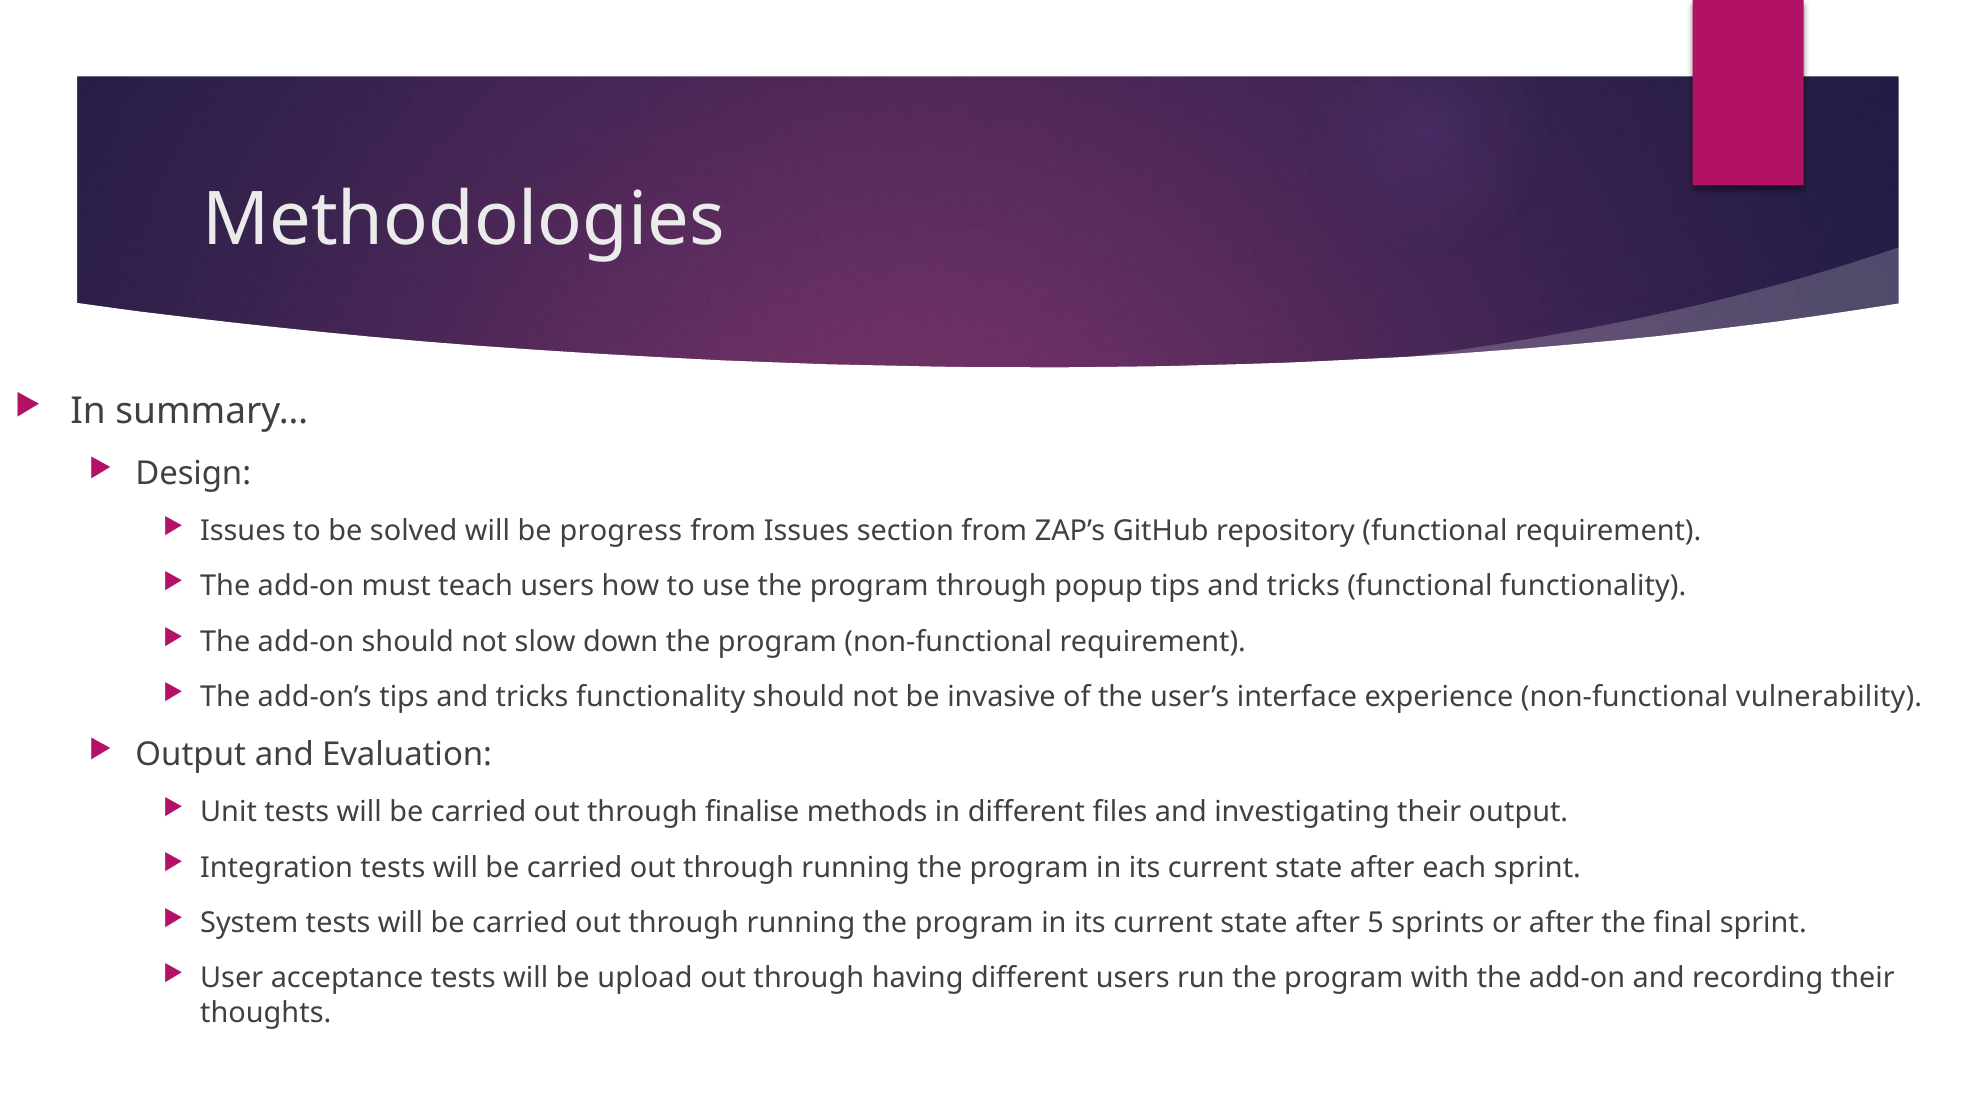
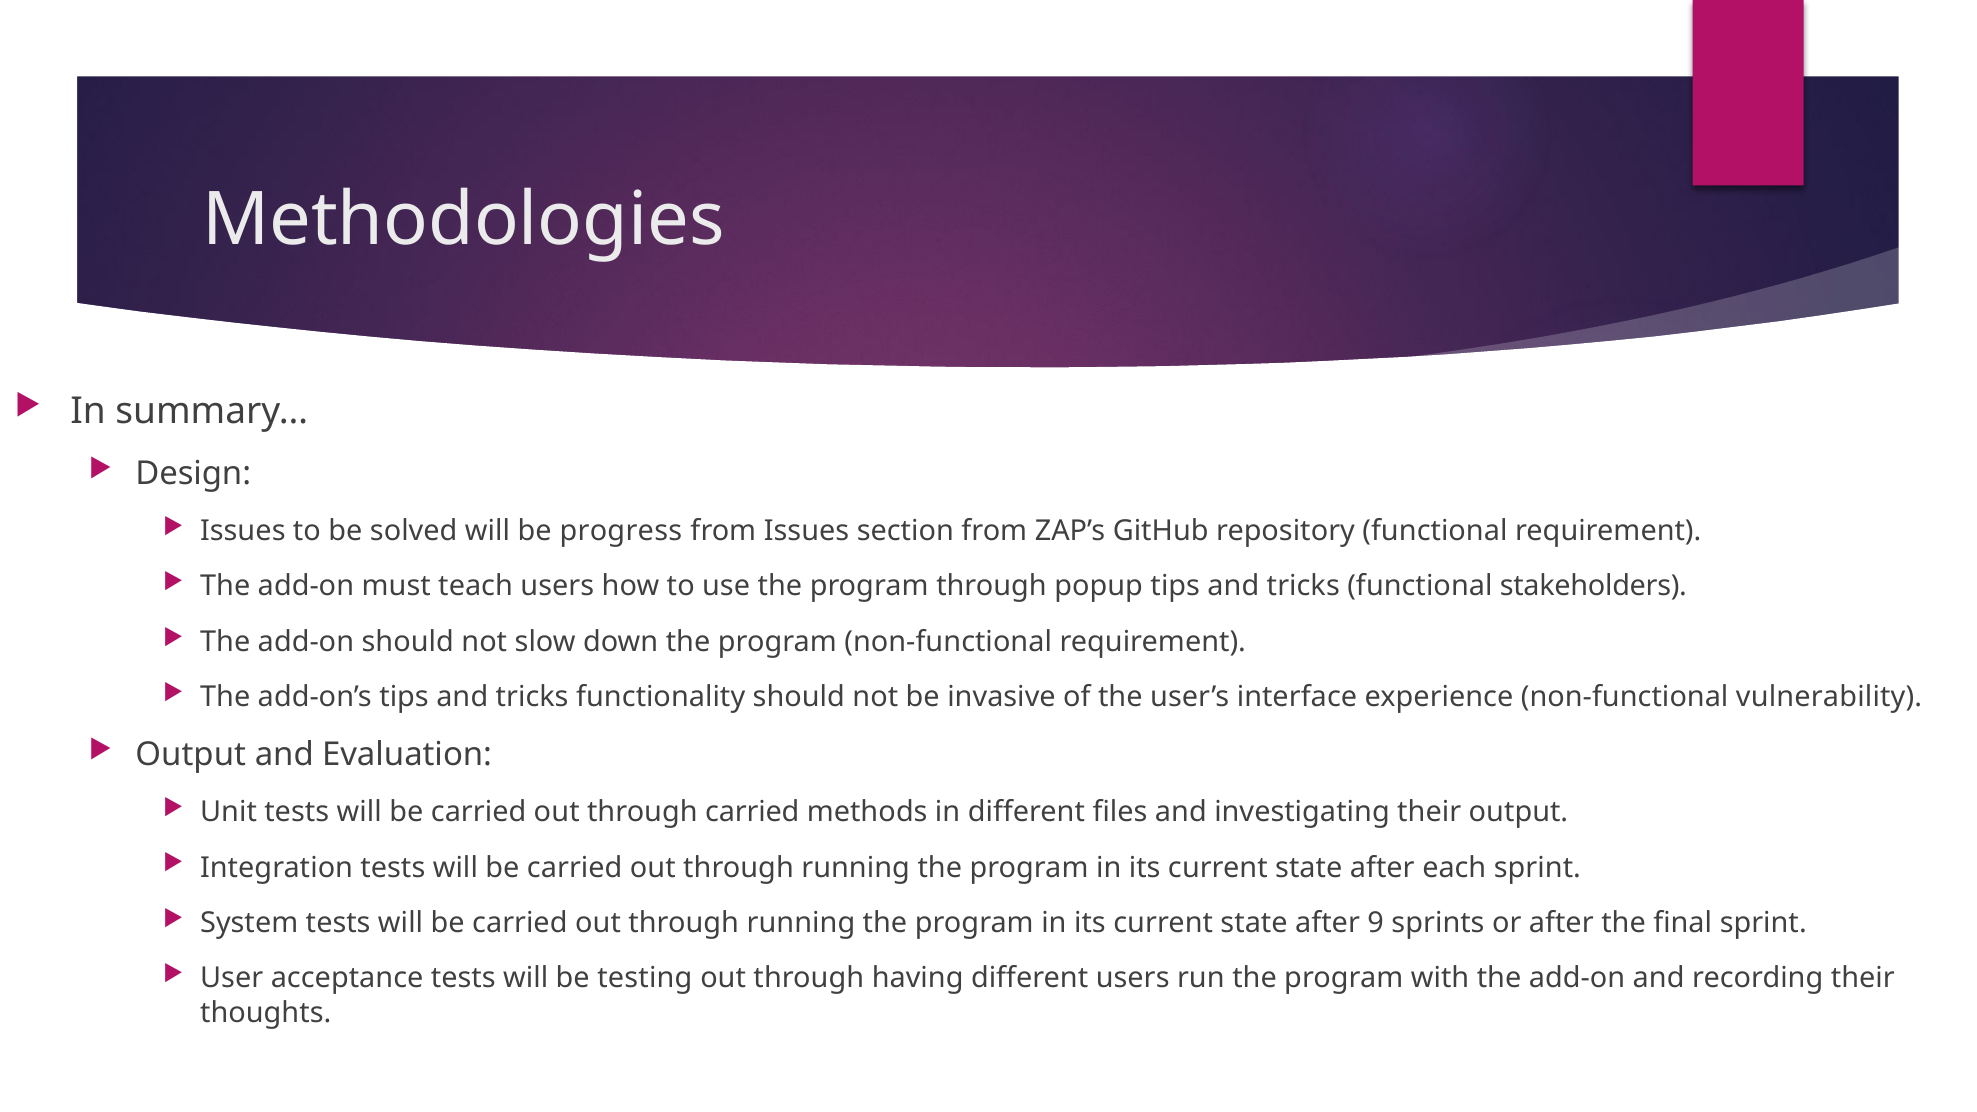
functional functionality: functionality -> stakeholders
through finalise: finalise -> carried
5: 5 -> 9
upload: upload -> testing
